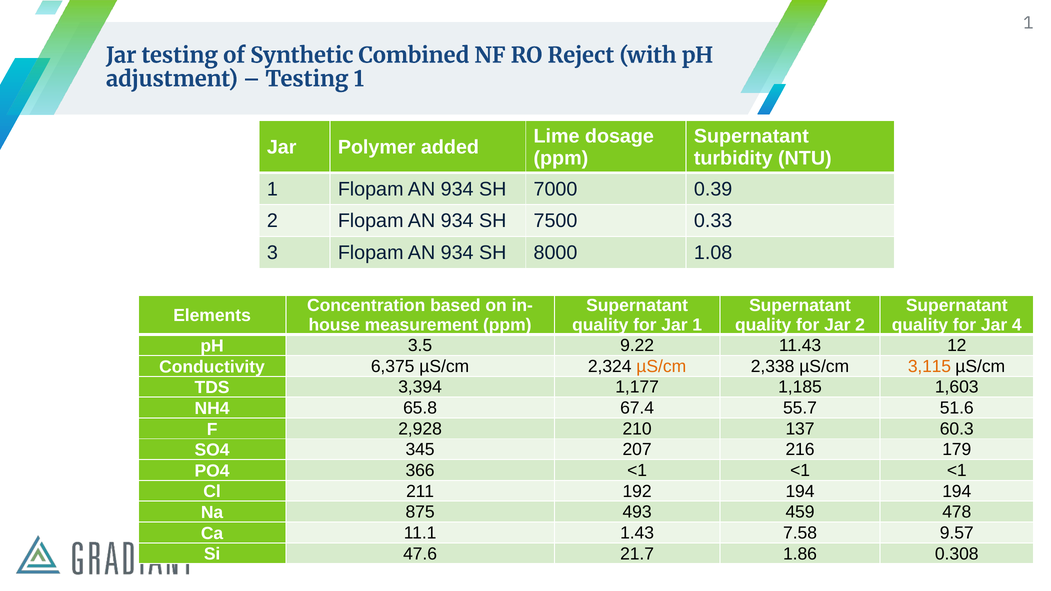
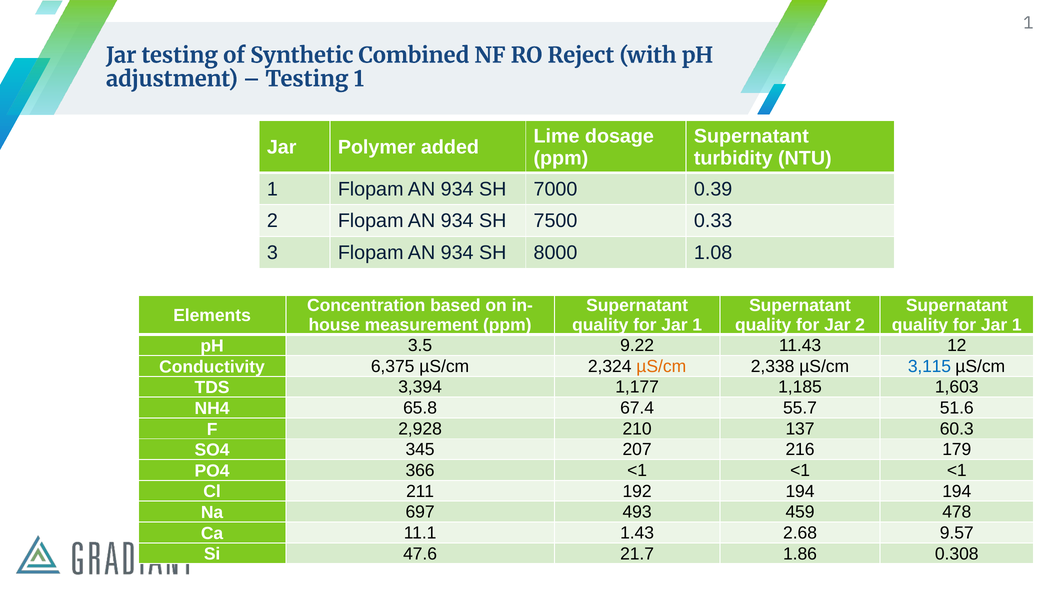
4 at (1017, 325): 4 -> 1
3,115 colour: orange -> blue
875: 875 -> 697
7.58: 7.58 -> 2.68
